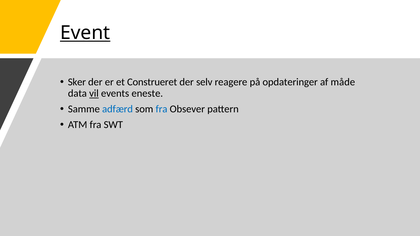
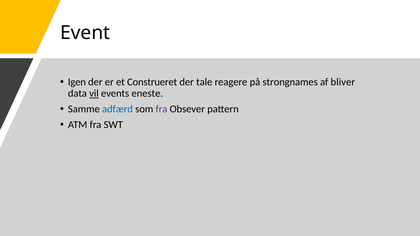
Event underline: present -> none
Sker: Sker -> Igen
selv: selv -> tale
opdateringer: opdateringer -> strongnames
måde: måde -> bliver
fra at (162, 109) colour: blue -> purple
